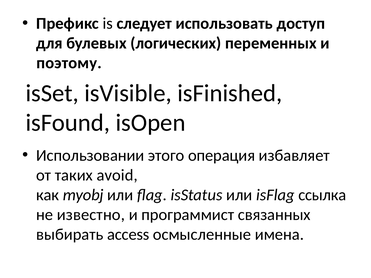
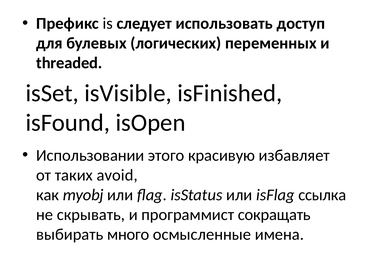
поэтому: поэтому -> threaded
операция: операция -> красивую
известно: известно -> скрывать
связанных: связанных -> сокращать
access: access -> много
